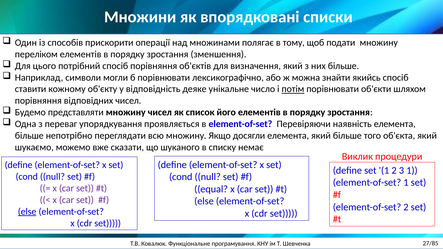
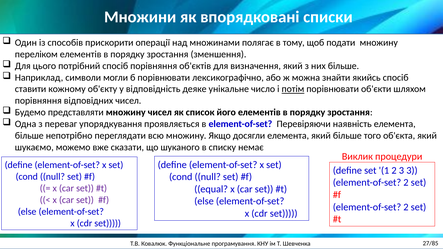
3 1: 1 -> 3
1 at (406, 183): 1 -> 2
else at (27, 212) underline: present -> none
